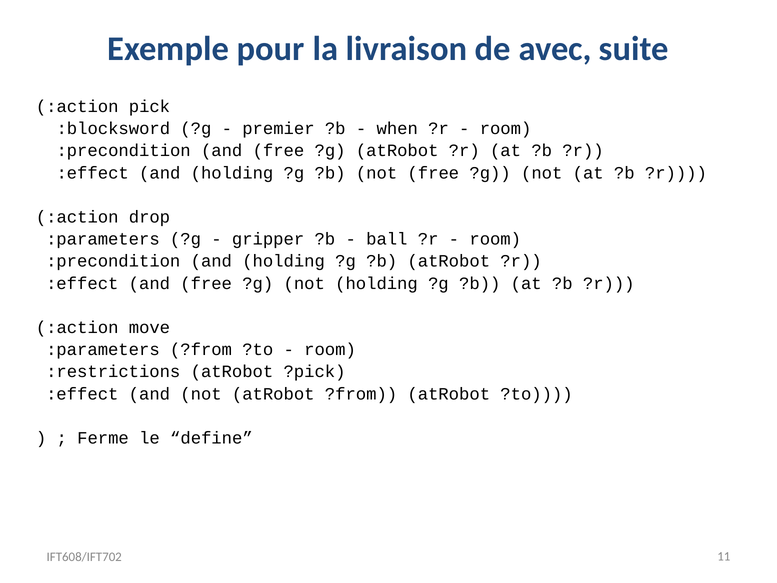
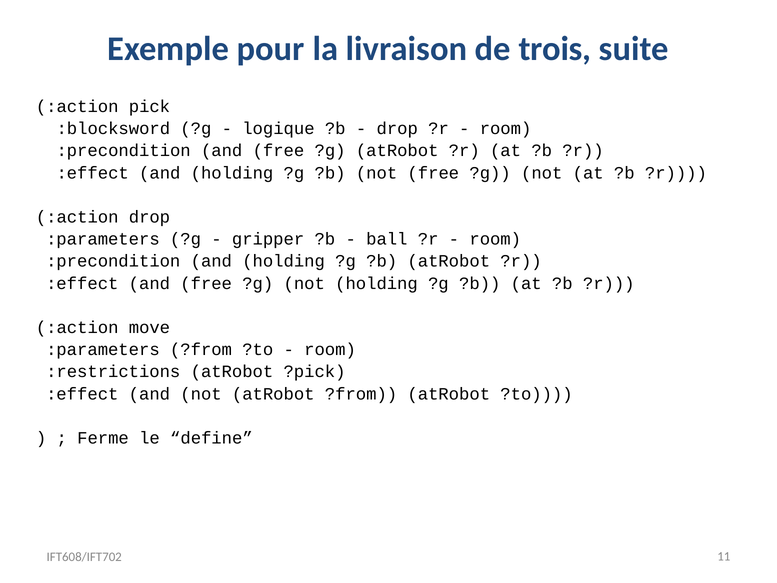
avec: avec -> trois
premier: premier -> logique
when at (397, 129): when -> drop
